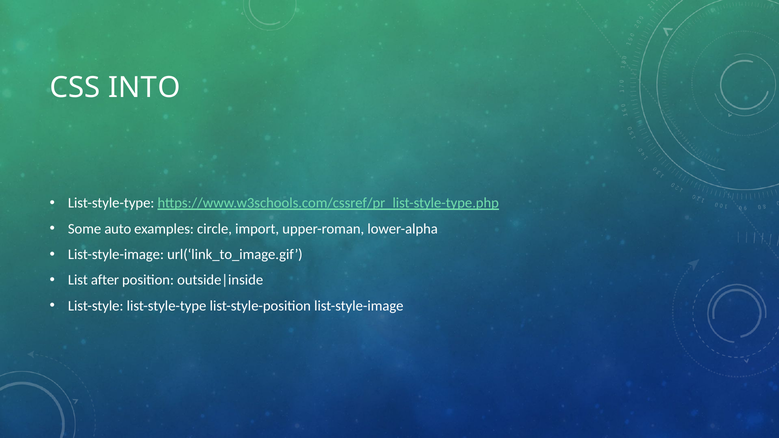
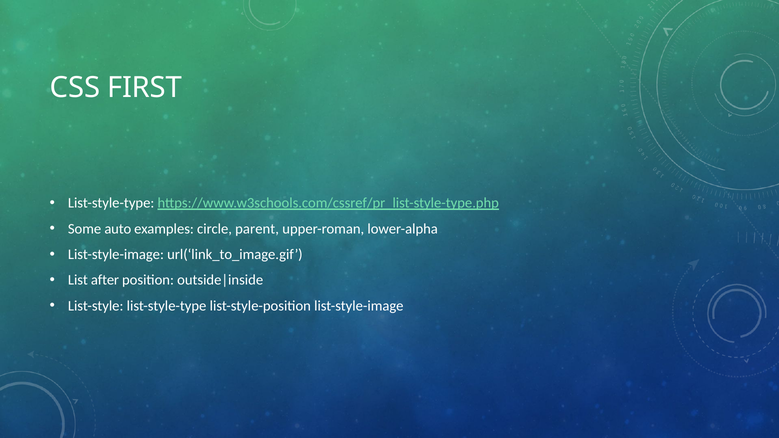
INTO: INTO -> FIRST
import: import -> parent
